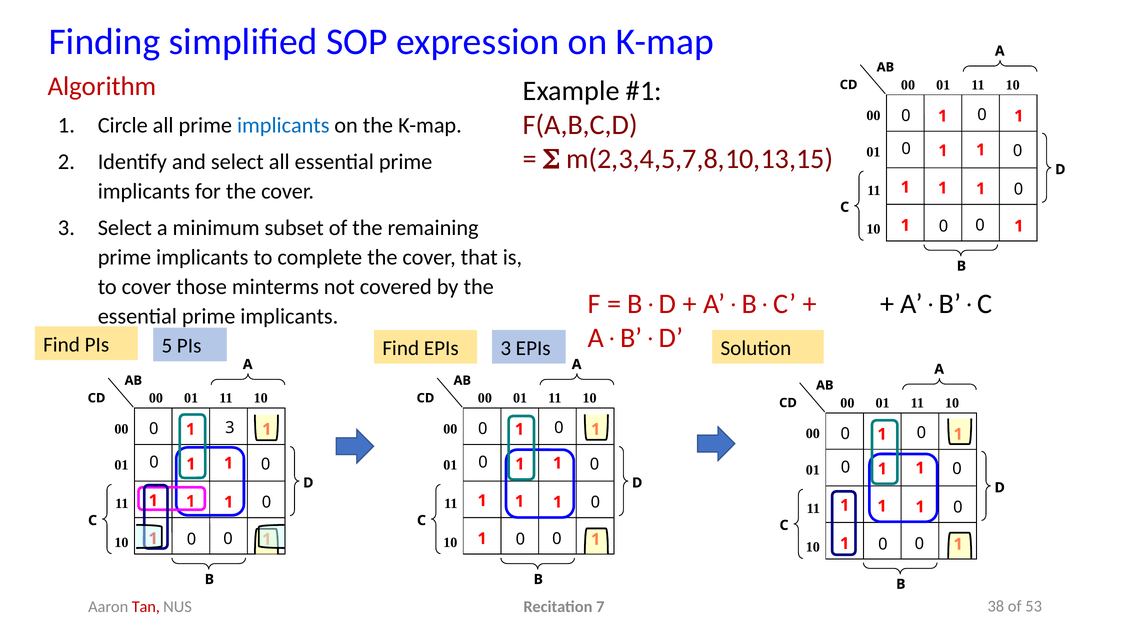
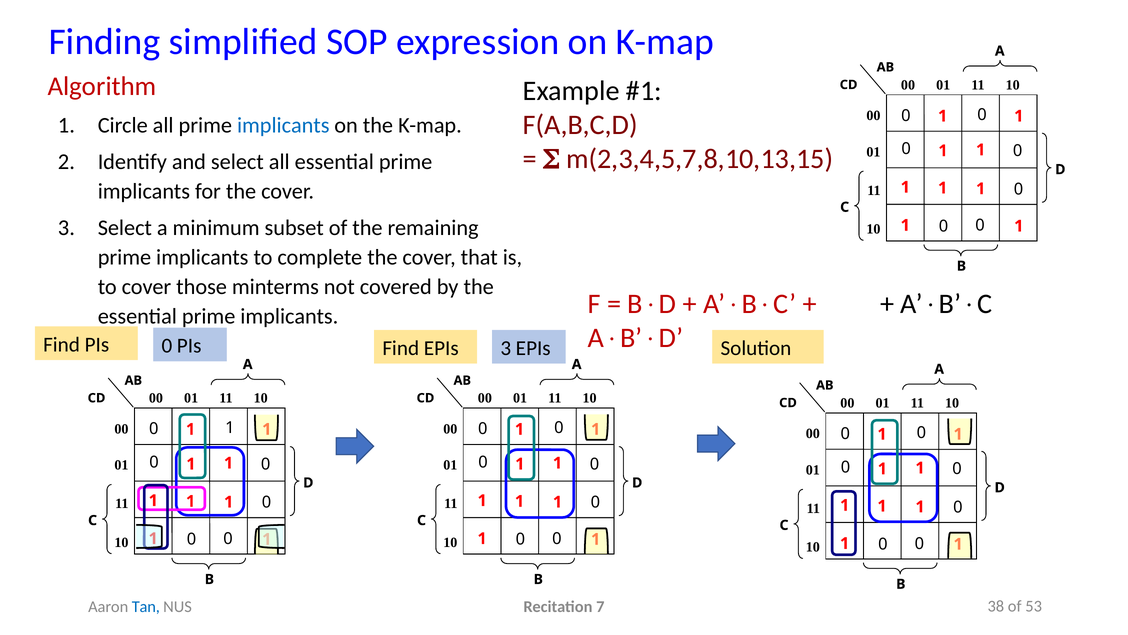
PIs 5: 5 -> 0
0 3: 3 -> 1
Tan colour: red -> blue
